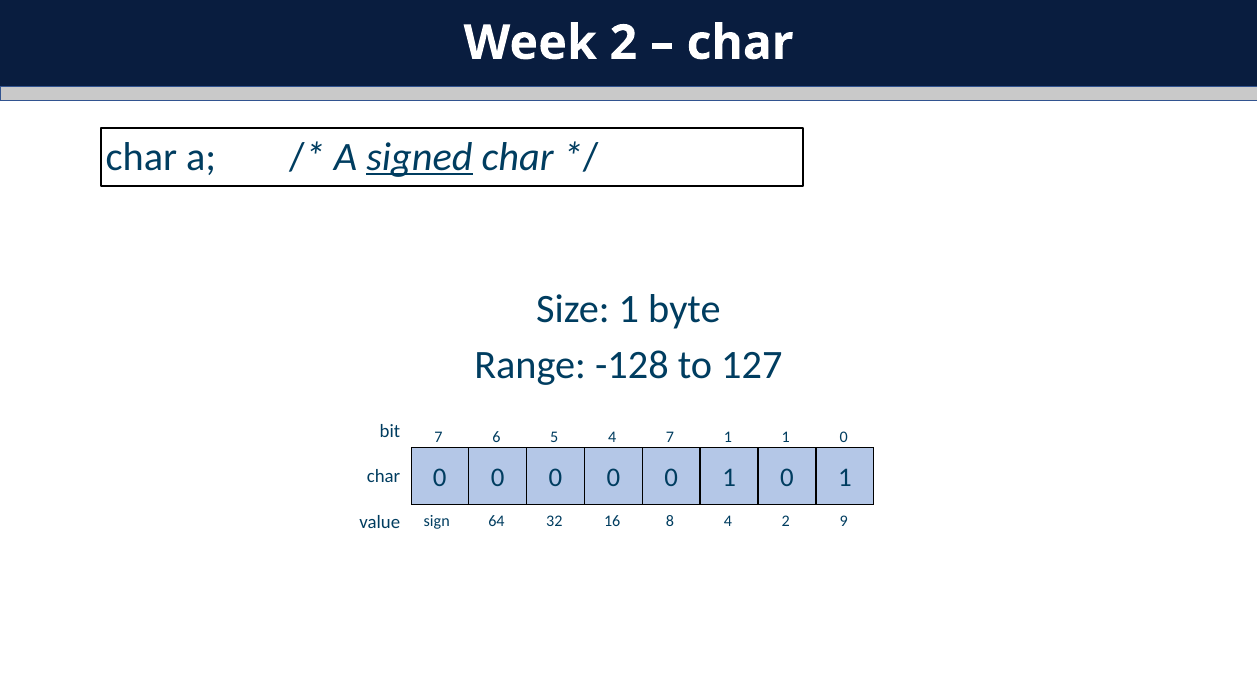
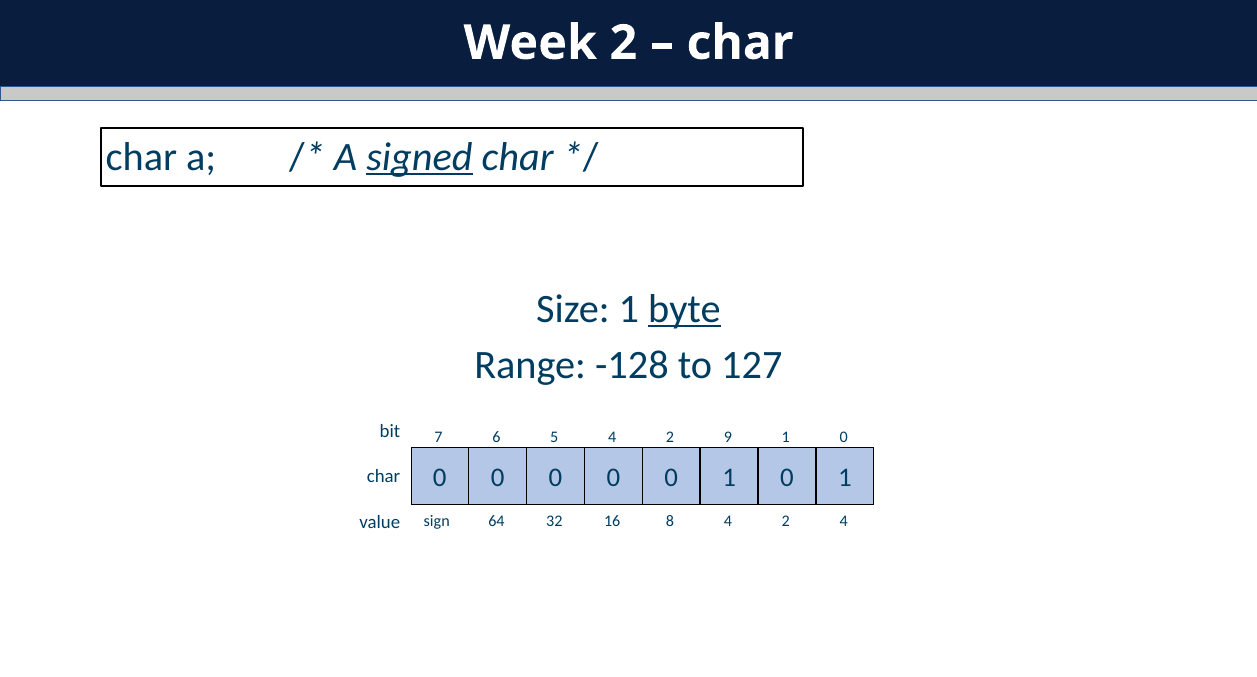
byte underline: none -> present
5 7: 7 -> 2
4 1: 1 -> 9
4 9: 9 -> 4
